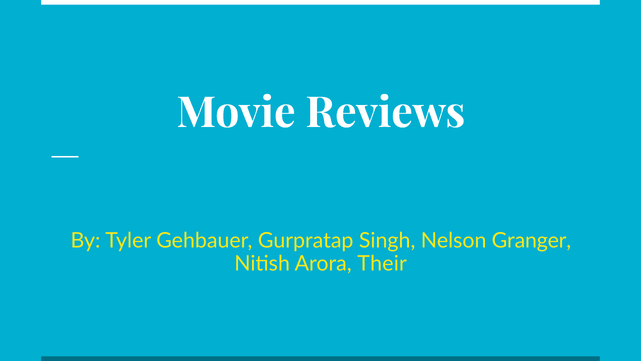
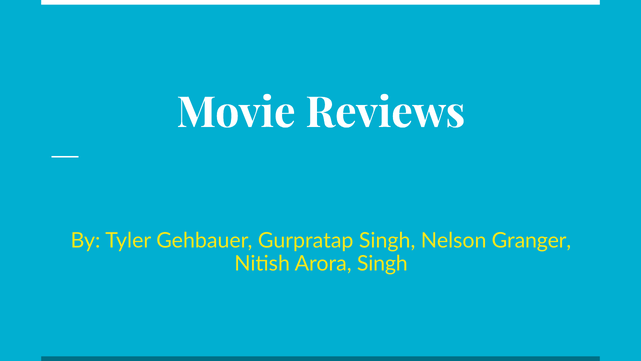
Arora Their: Their -> Singh
